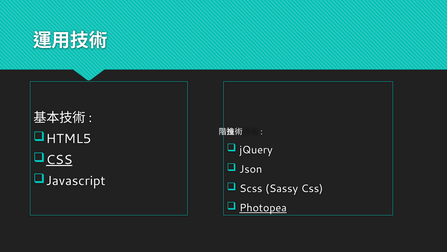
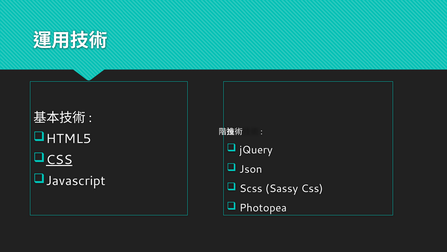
Photopea underline: present -> none
